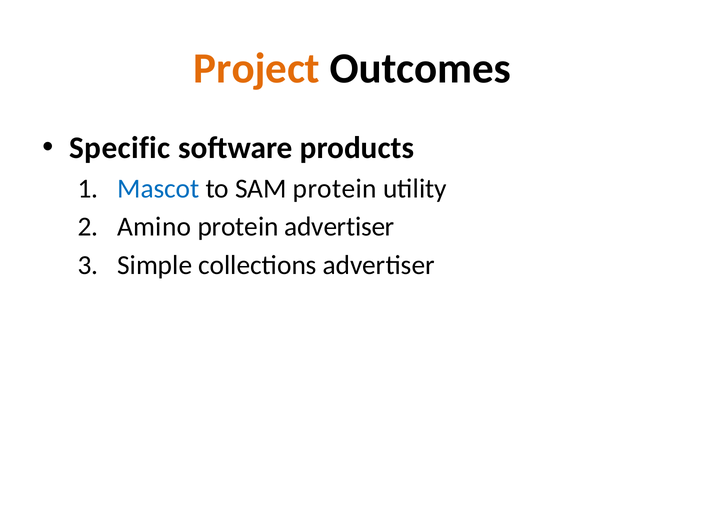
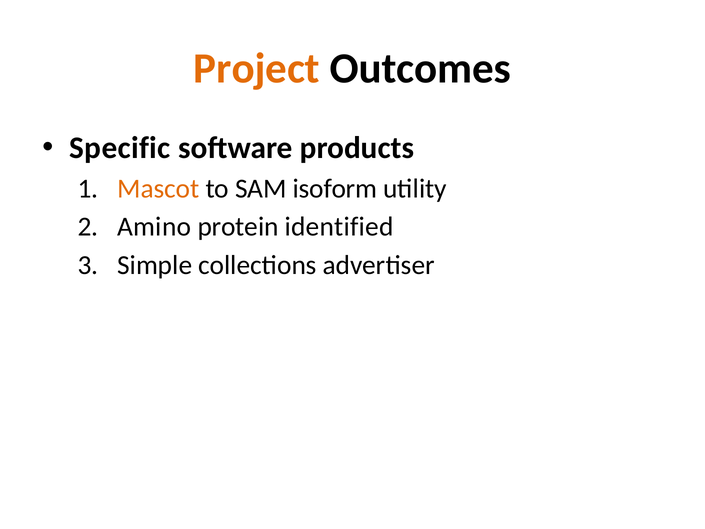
Mascot colour: blue -> orange
SAM protein: protein -> isoform
protein advertiser: advertiser -> identified
